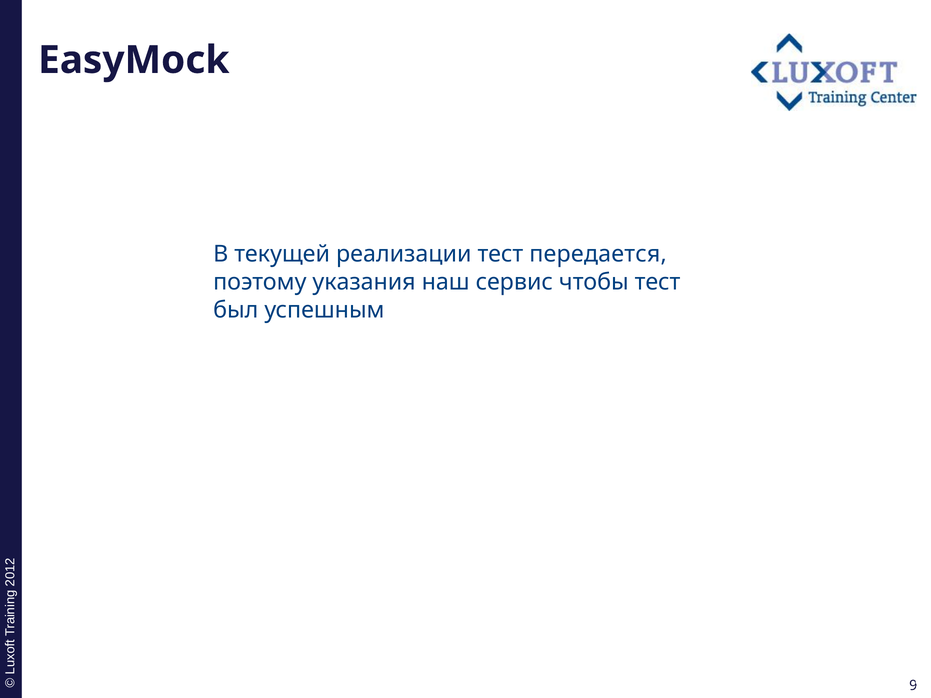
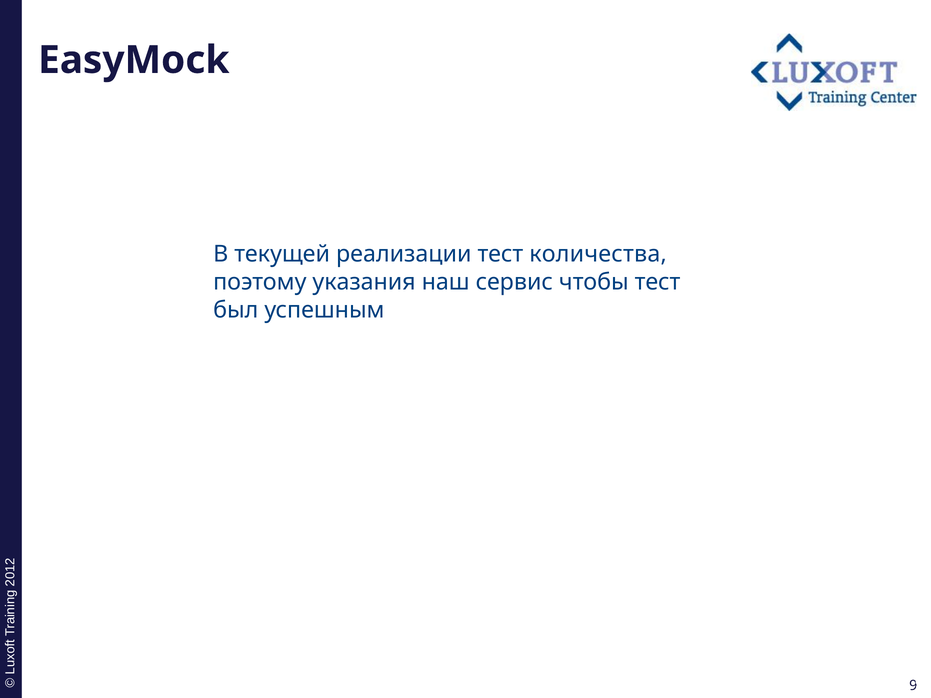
передается: передается -> количества
